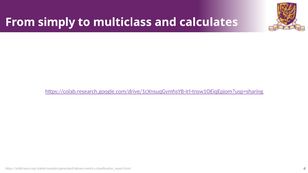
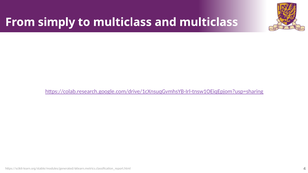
and calculates: calculates -> multiclass
